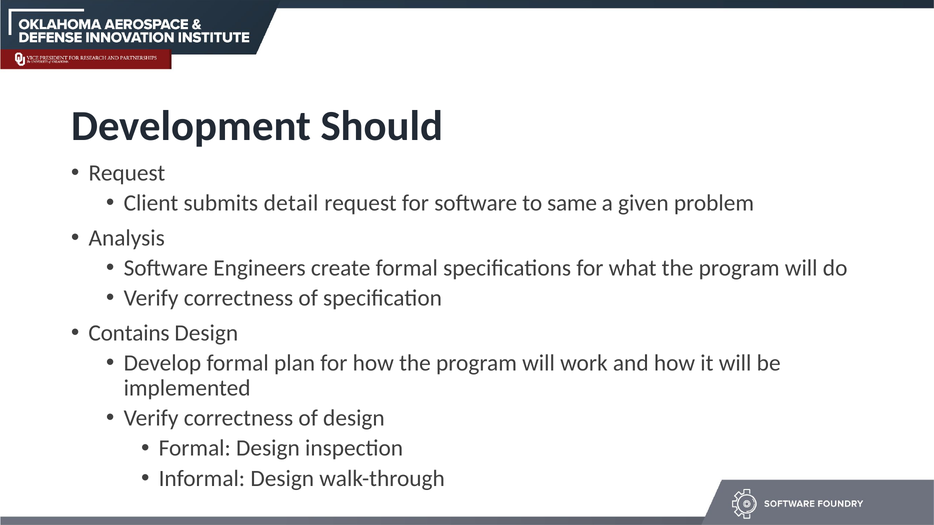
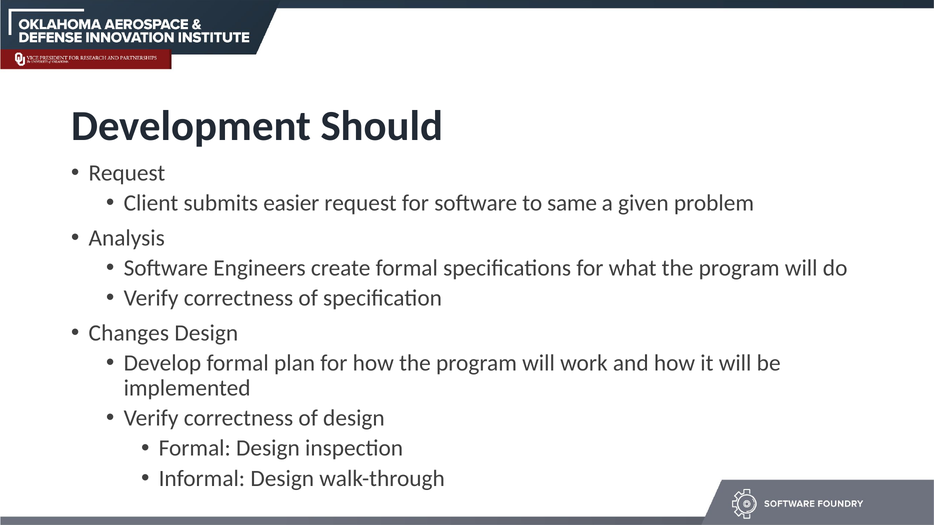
detail: detail -> easier
Contains: Contains -> Changes
